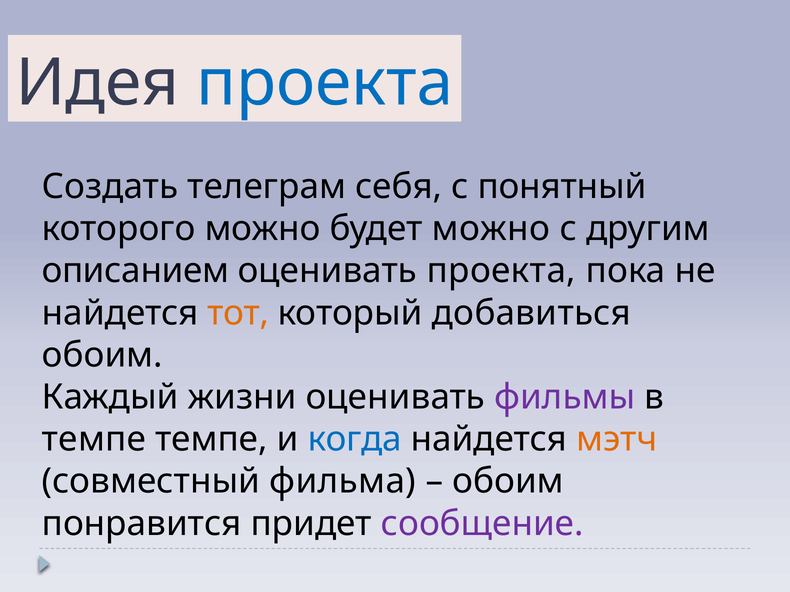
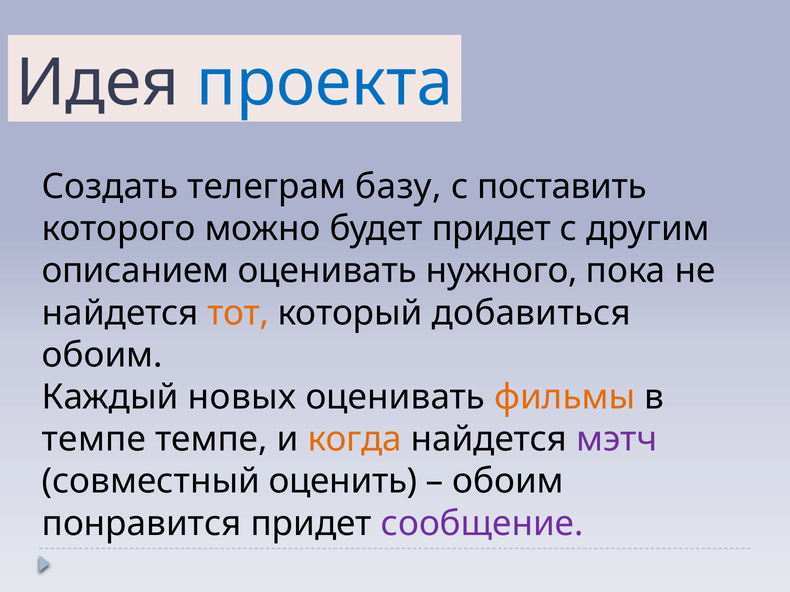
себя: себя -> базу
понятный: понятный -> поставить
будет можно: можно -> придет
оценивать проекта: проекта -> нужного
жизни: жизни -> новых
фильмы colour: purple -> orange
когда colour: blue -> orange
мэтч colour: orange -> purple
фильма: фильма -> оценить
